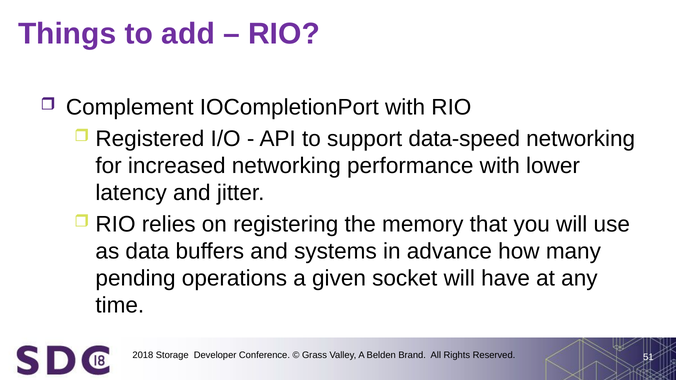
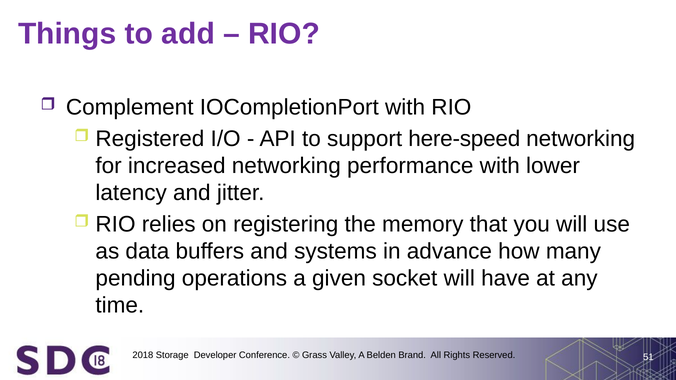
data-speed: data-speed -> here-speed
